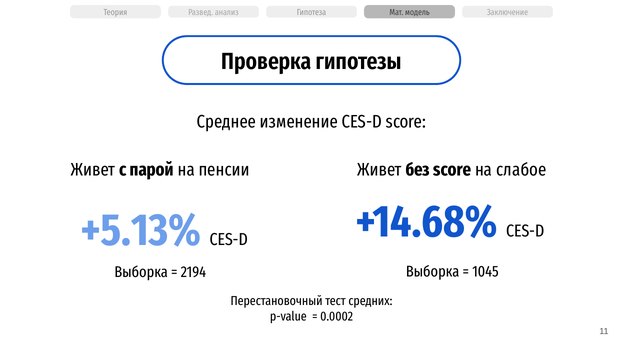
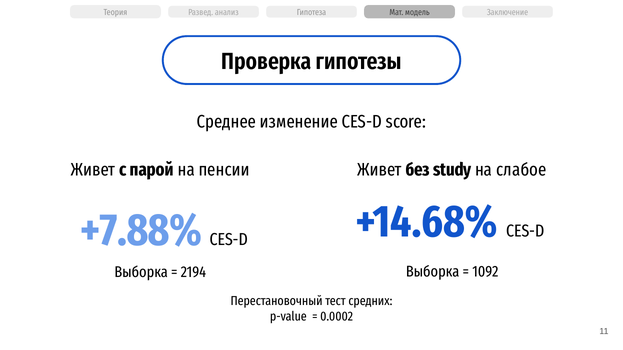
без score: score -> study
+5.13%: +5.13% -> +7.88%
1045: 1045 -> 1092
